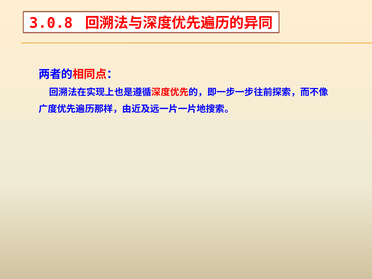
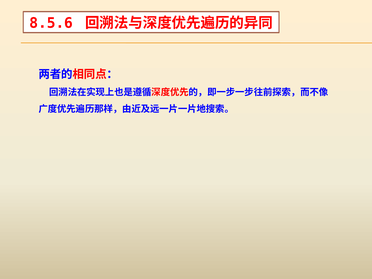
3.0.8: 3.0.8 -> 8.5.6
